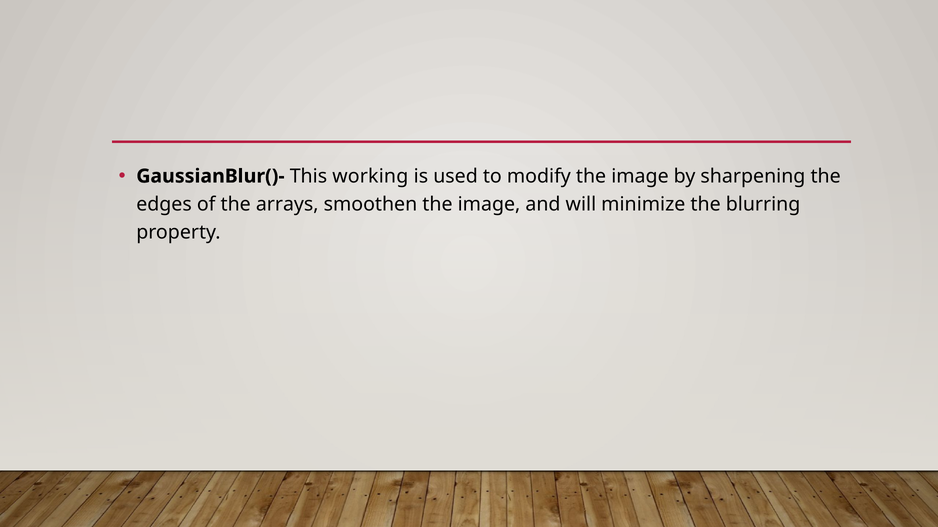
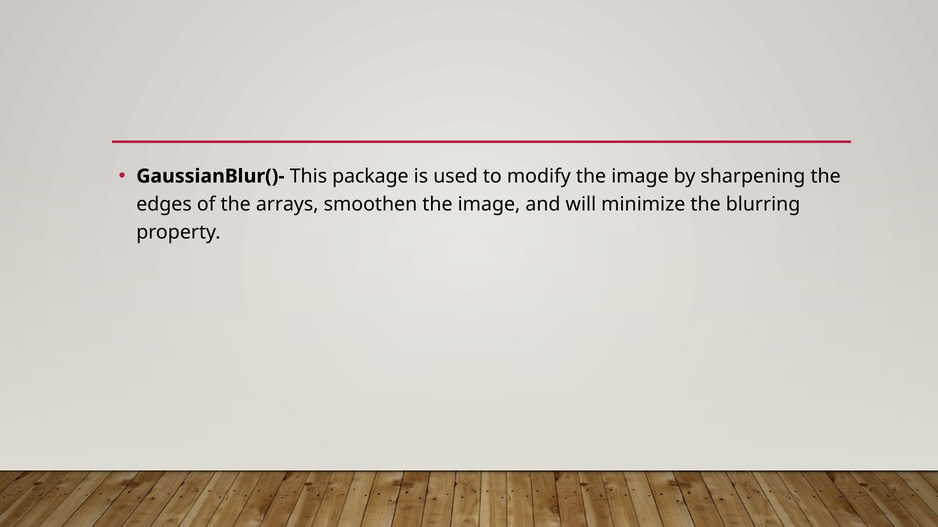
working: working -> package
